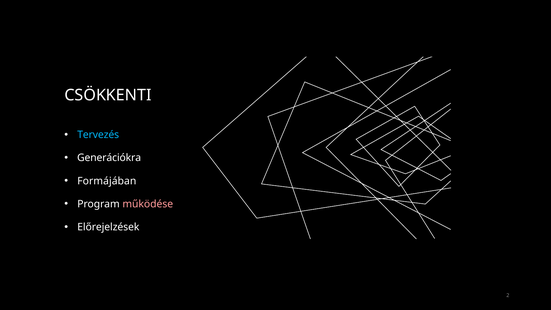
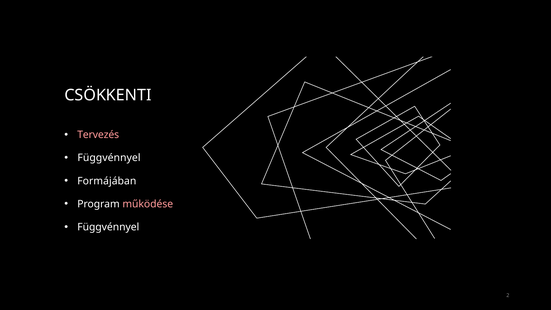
Tervezés colour: light blue -> pink
Generációkra at (109, 158): Generációkra -> Függvénnyel
Előrejelzések at (108, 227): Előrejelzések -> Függvénnyel
